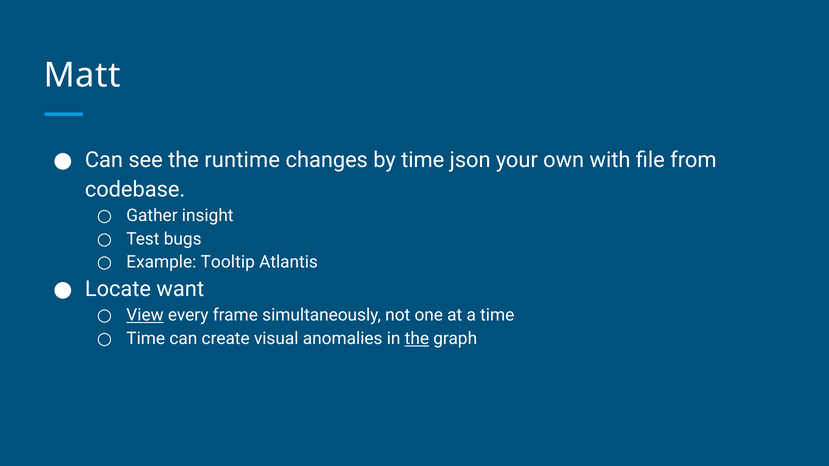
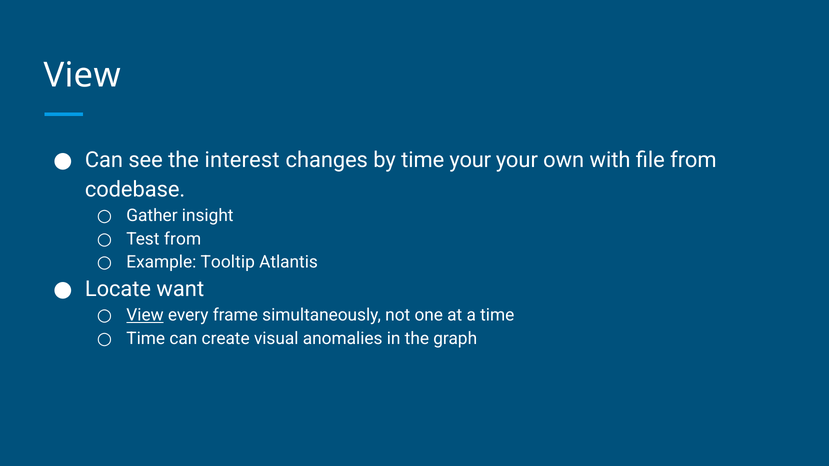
Matt at (82, 75): Matt -> View
runtime: runtime -> interest
time json: json -> your
Test bugs: bugs -> from
the at (417, 339) underline: present -> none
